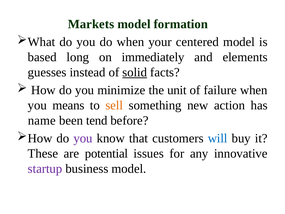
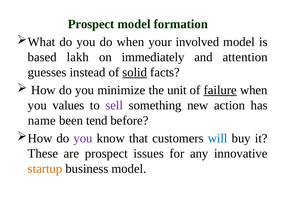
Markets at (91, 24): Markets -> Prospect
centered: centered -> involved
long: long -> lakh
elements: elements -> attention
failure underline: none -> present
means: means -> values
sell colour: orange -> purple
are potential: potential -> prospect
startup colour: purple -> orange
